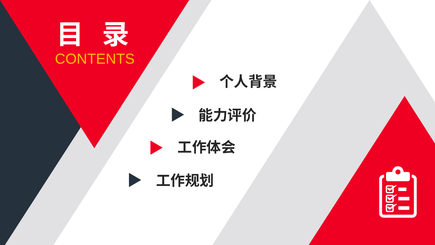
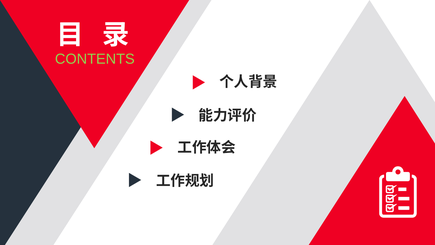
CONTENTS colour: yellow -> light green
